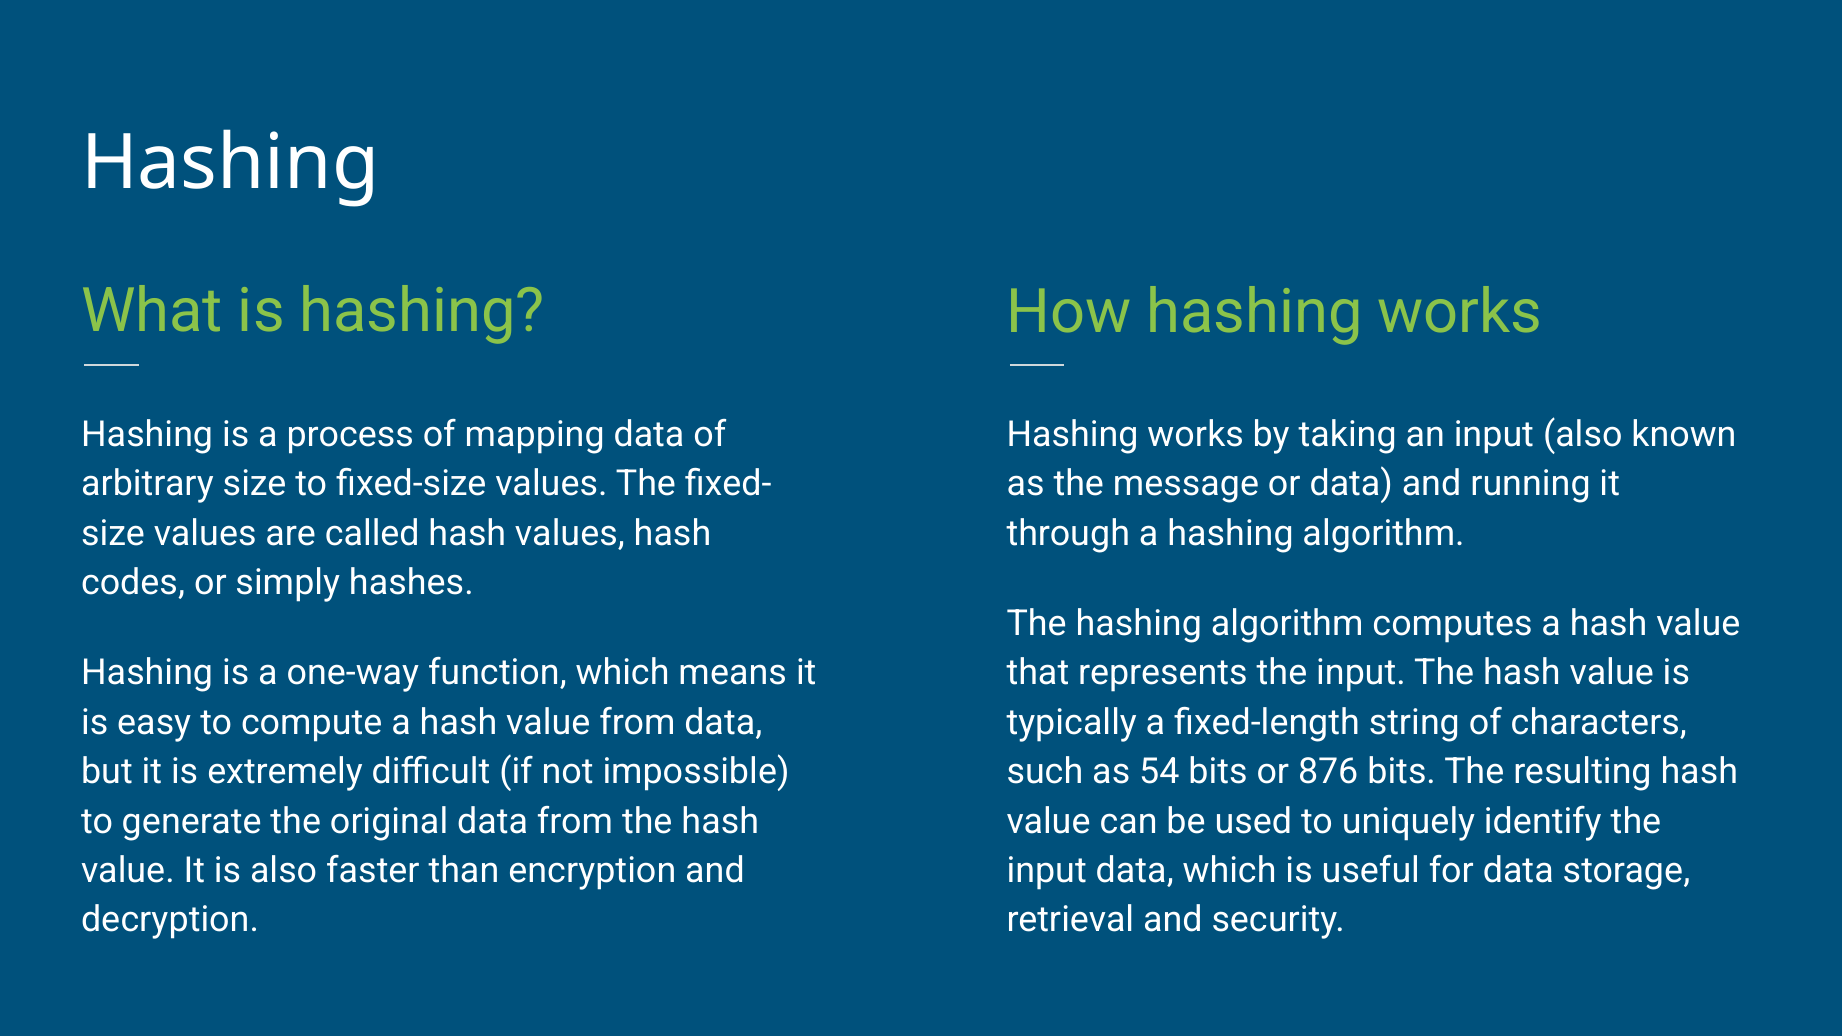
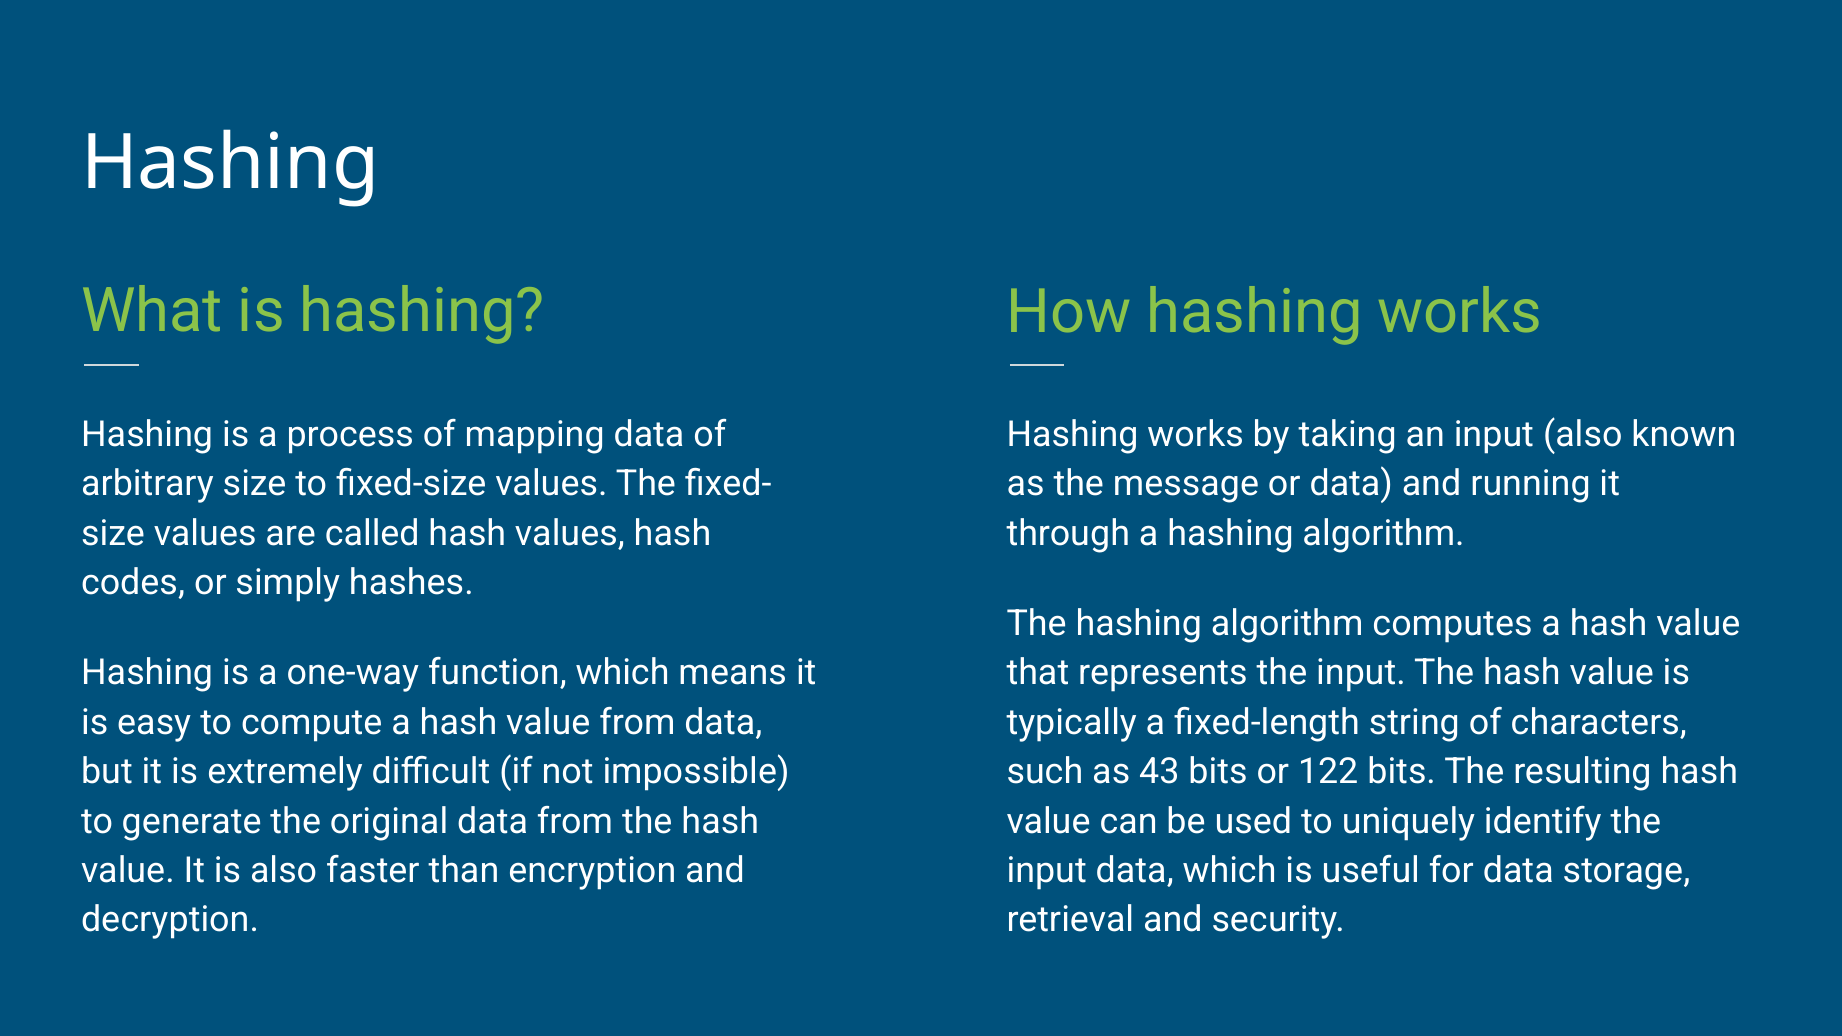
54: 54 -> 43
876: 876 -> 122
